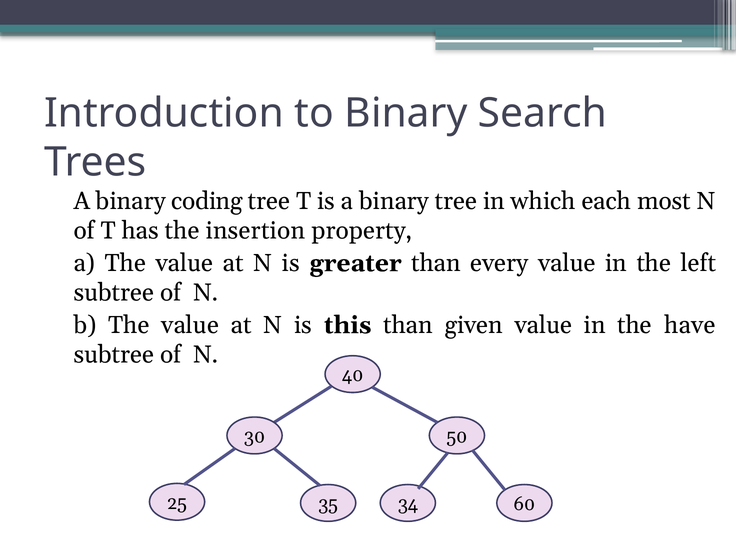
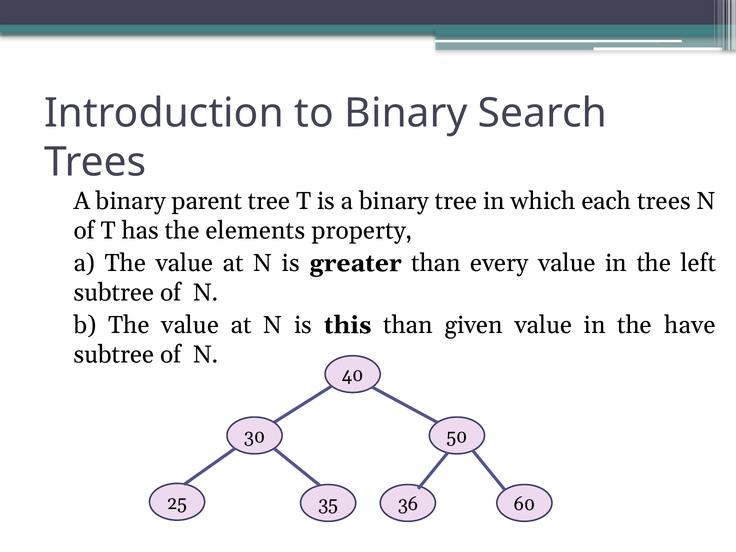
coding: coding -> parent
each most: most -> trees
insertion: insertion -> elements
34: 34 -> 36
